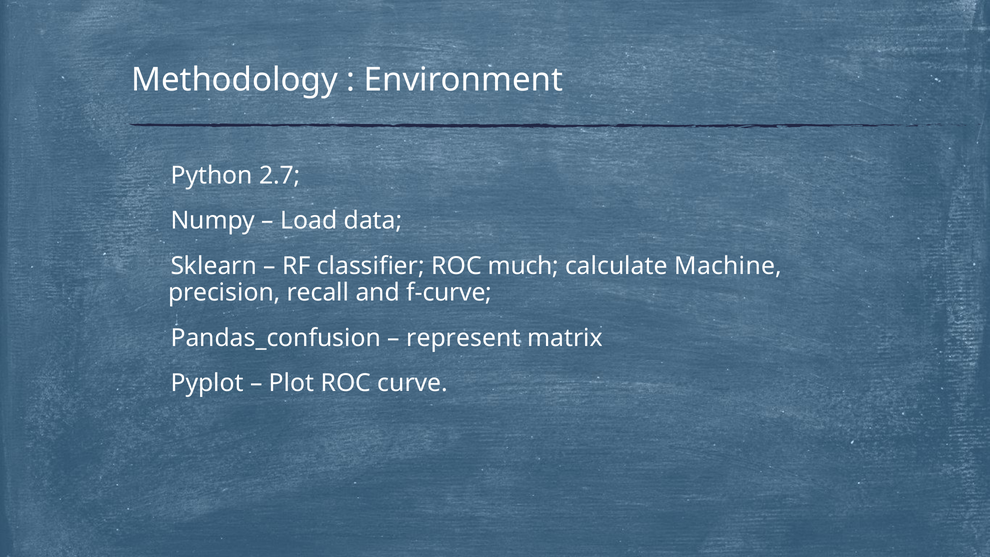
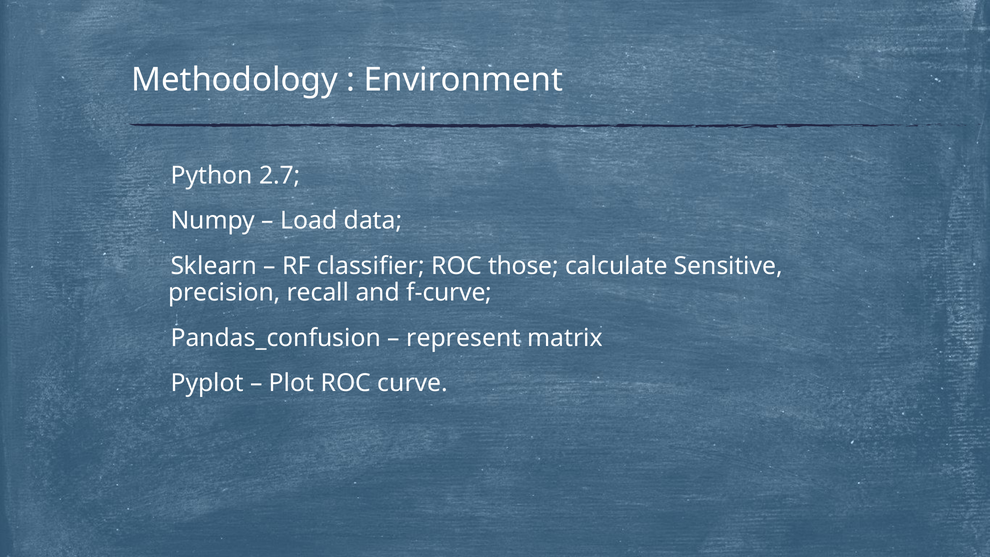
much: much -> those
Machine: Machine -> Sensitive
